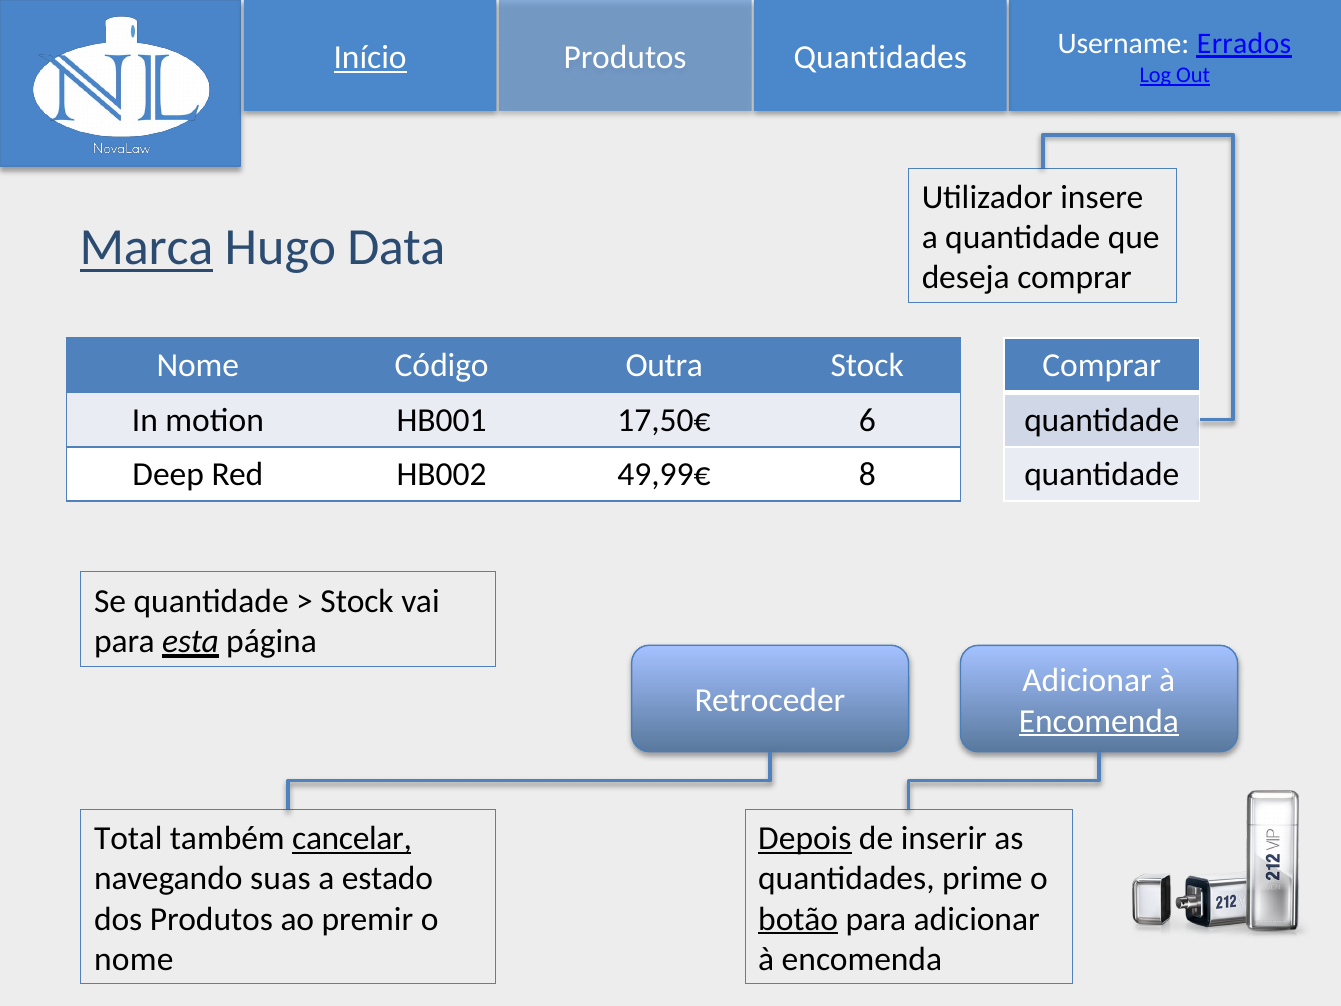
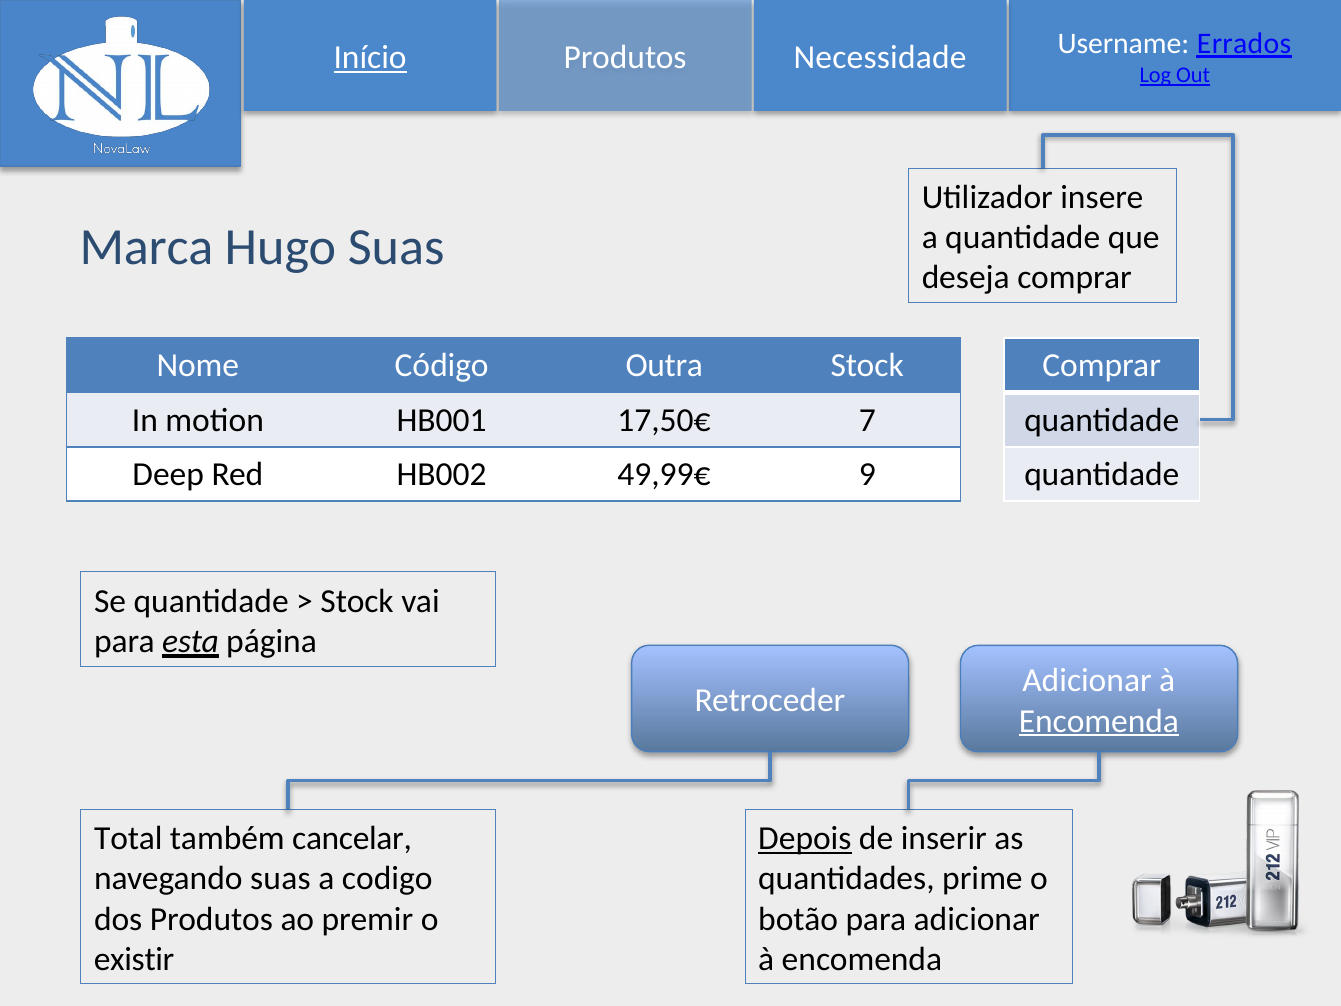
Quantidades at (880, 58): Quantidades -> Necessidade
Marca underline: present -> none
Hugo Data: Data -> Suas
6: 6 -> 7
8: 8 -> 9
cancelar underline: present -> none
estado: estado -> codigo
botão underline: present -> none
nome at (134, 959): nome -> existir
